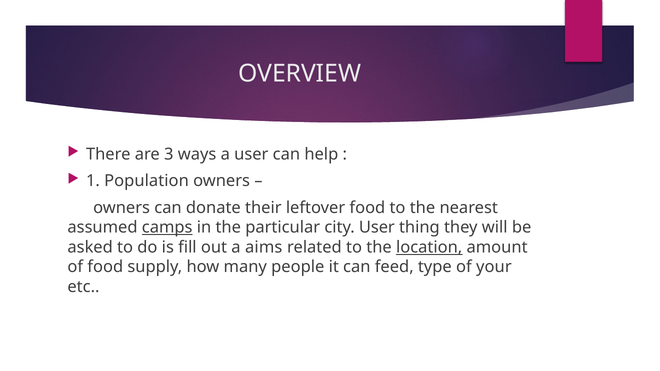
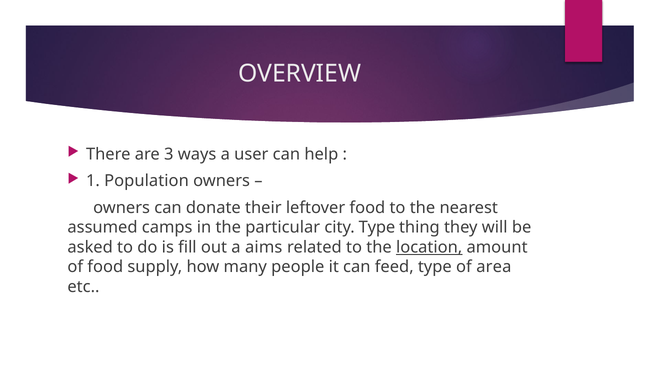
camps underline: present -> none
city User: User -> Type
your: your -> area
